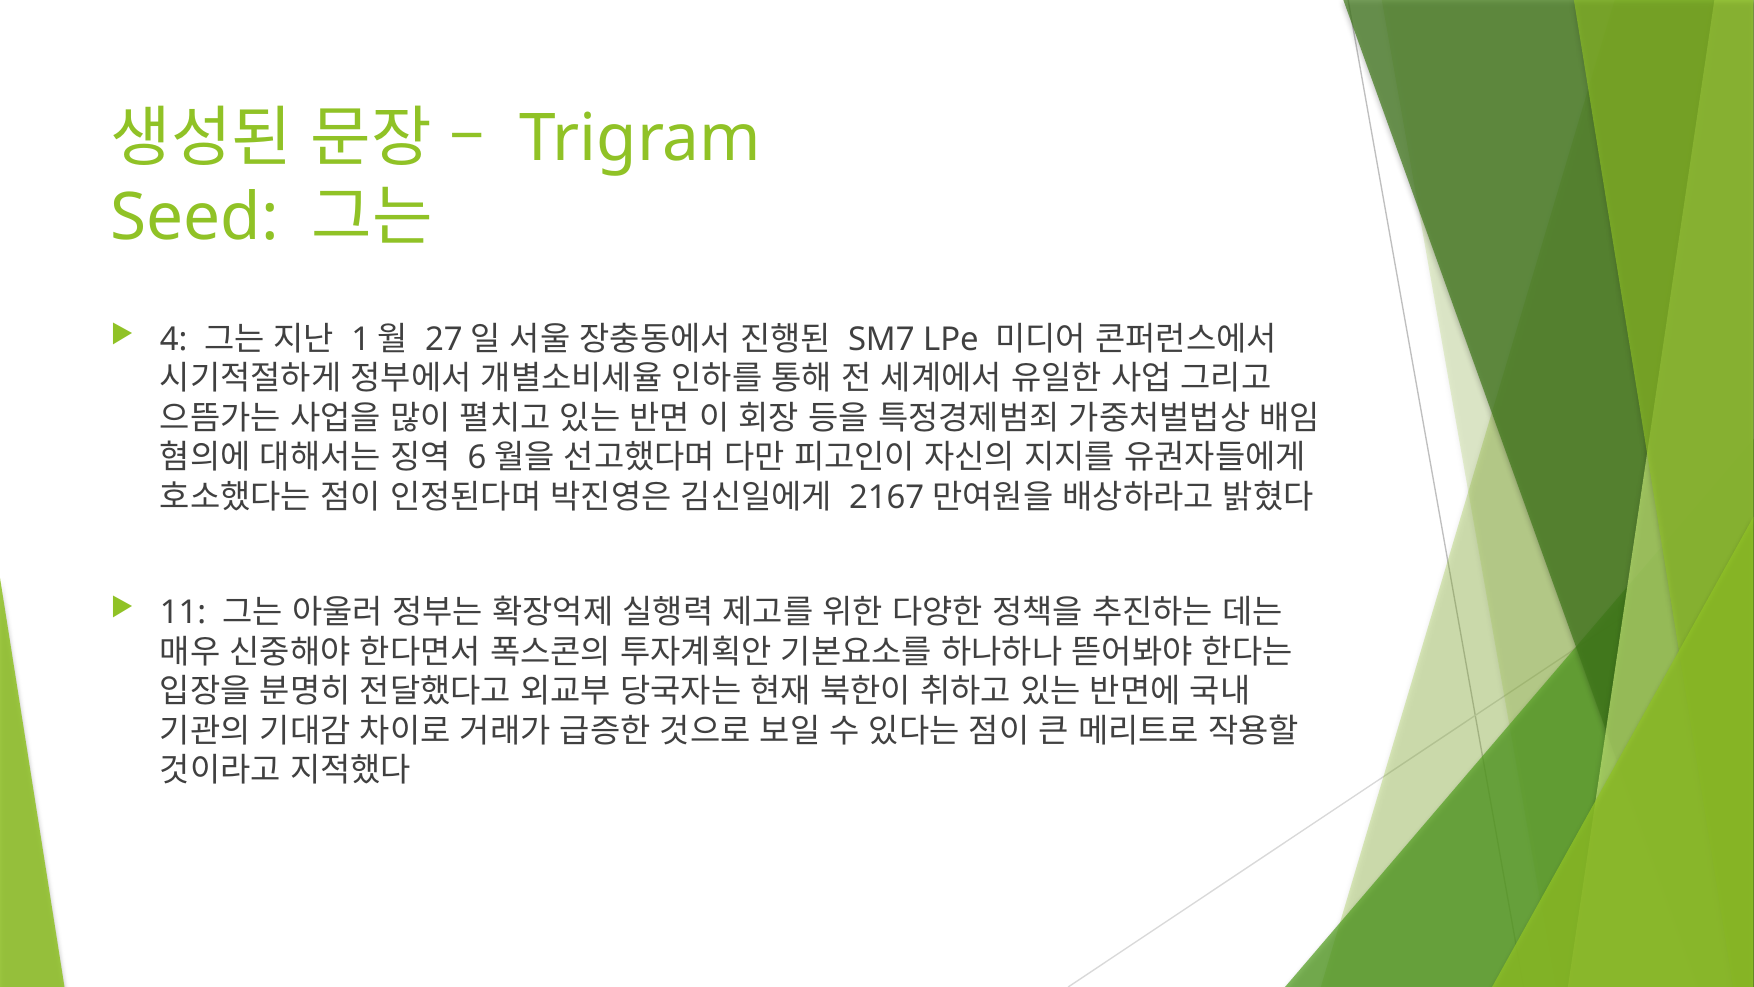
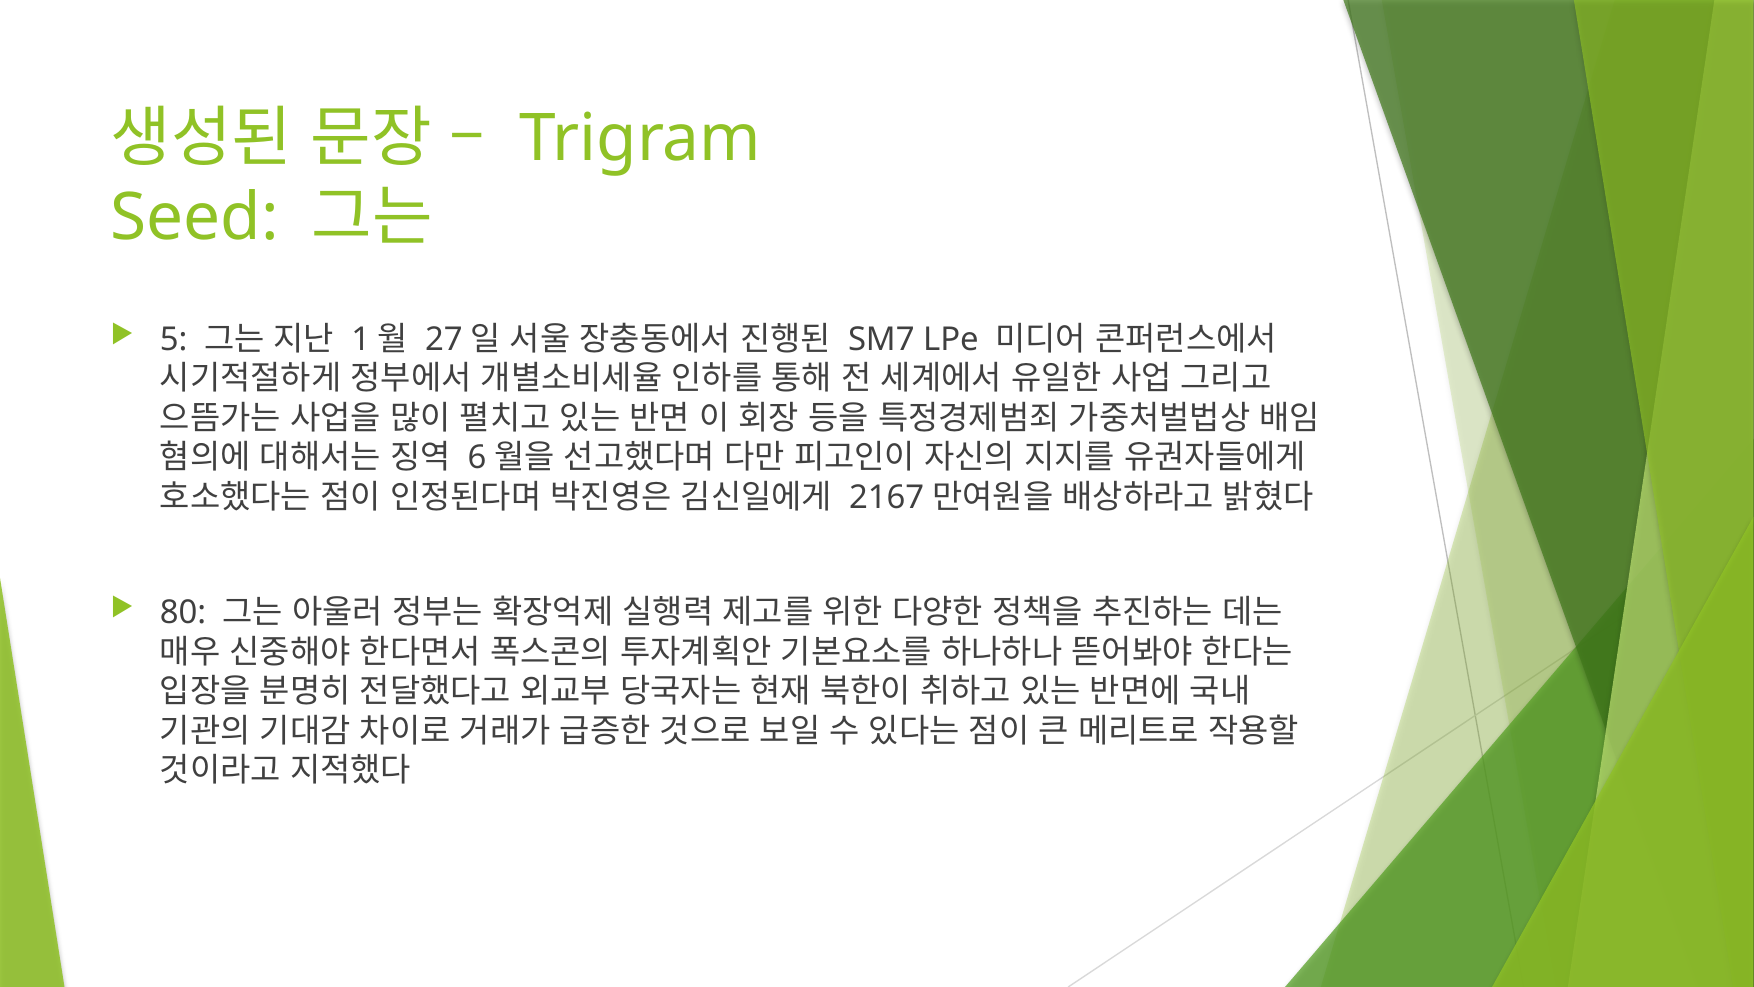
4: 4 -> 5
11: 11 -> 80
